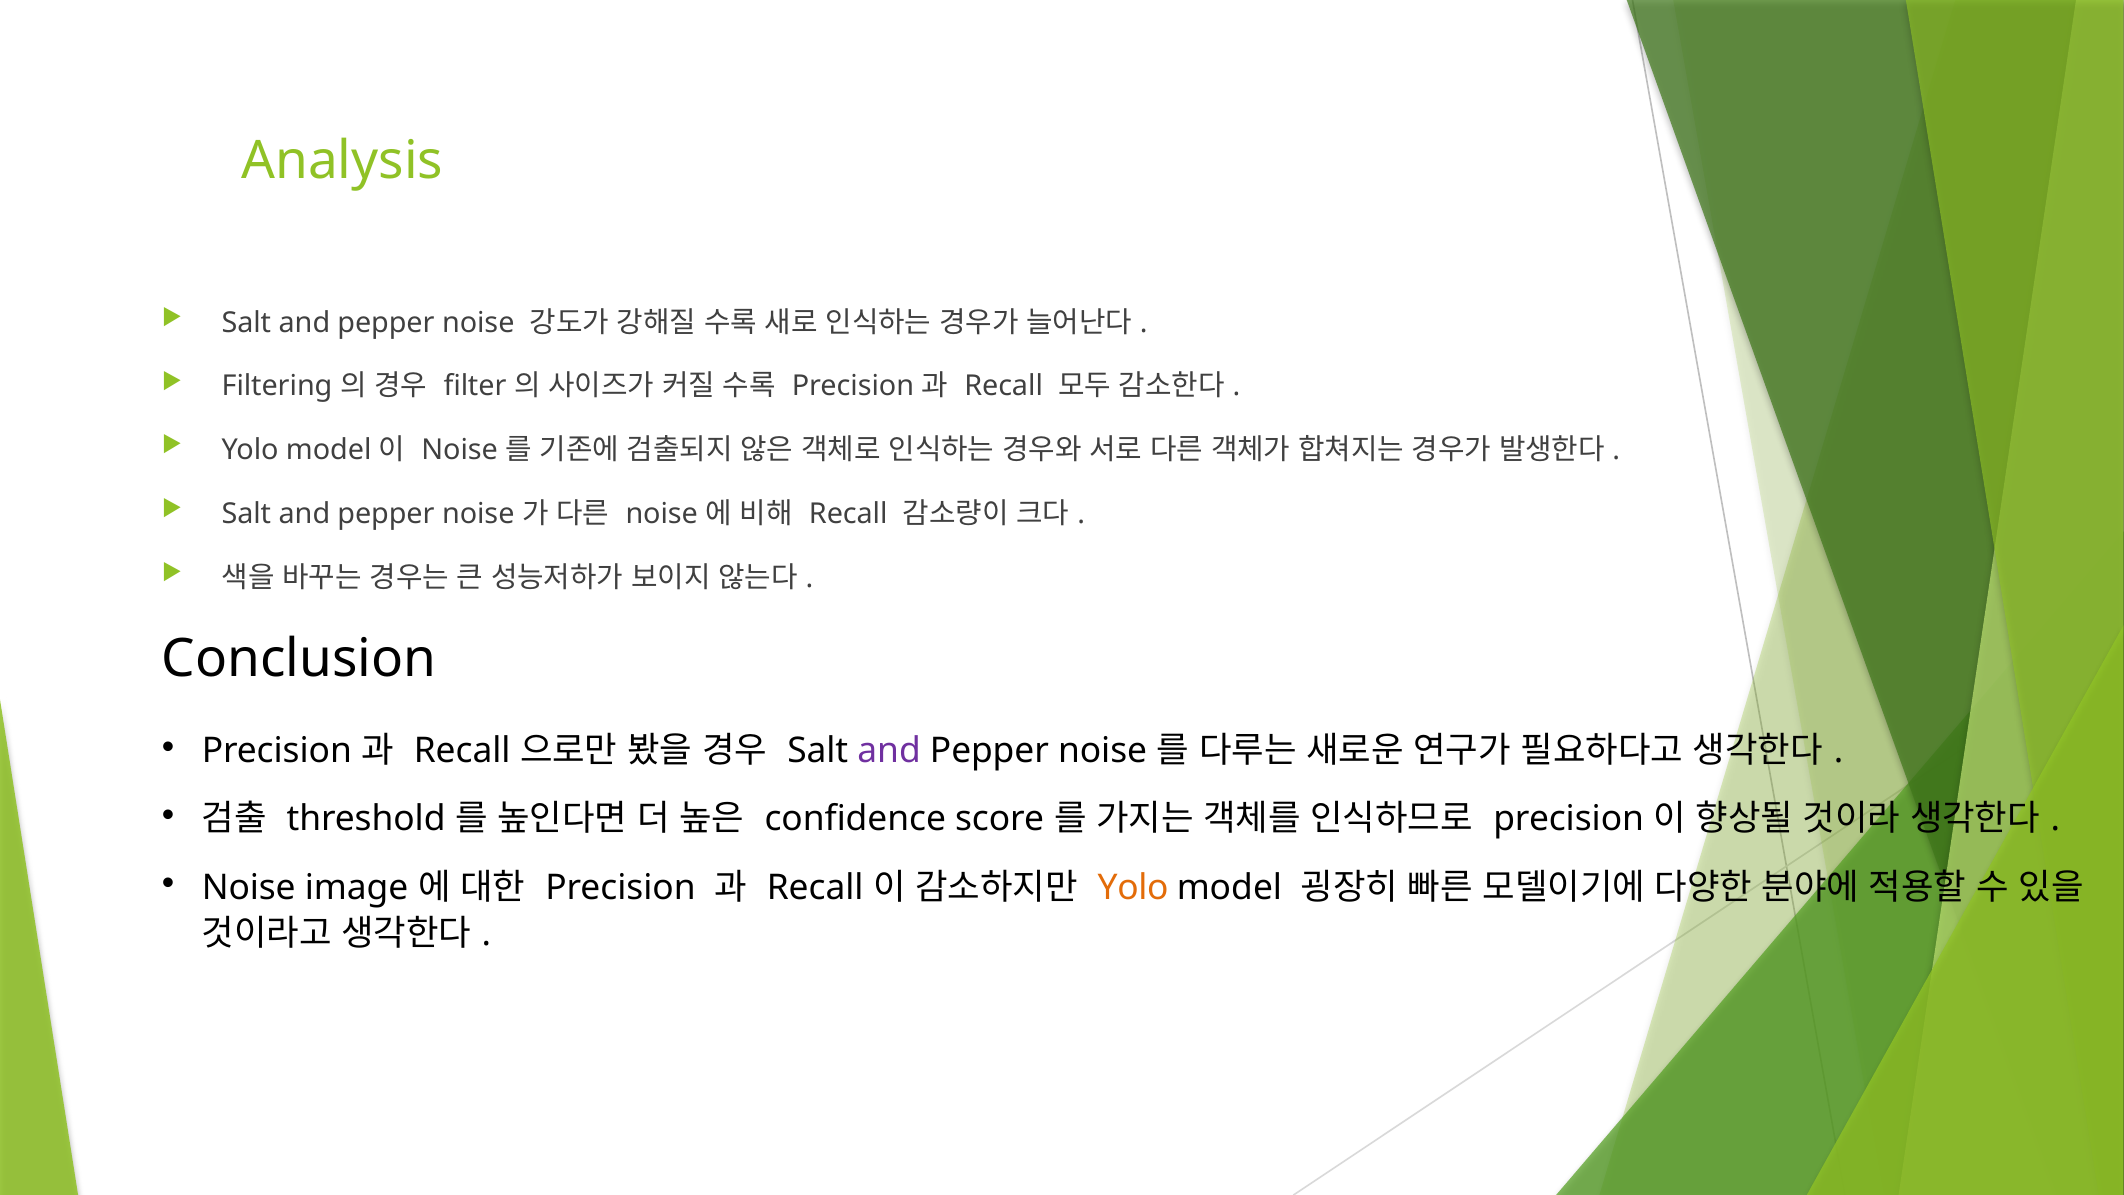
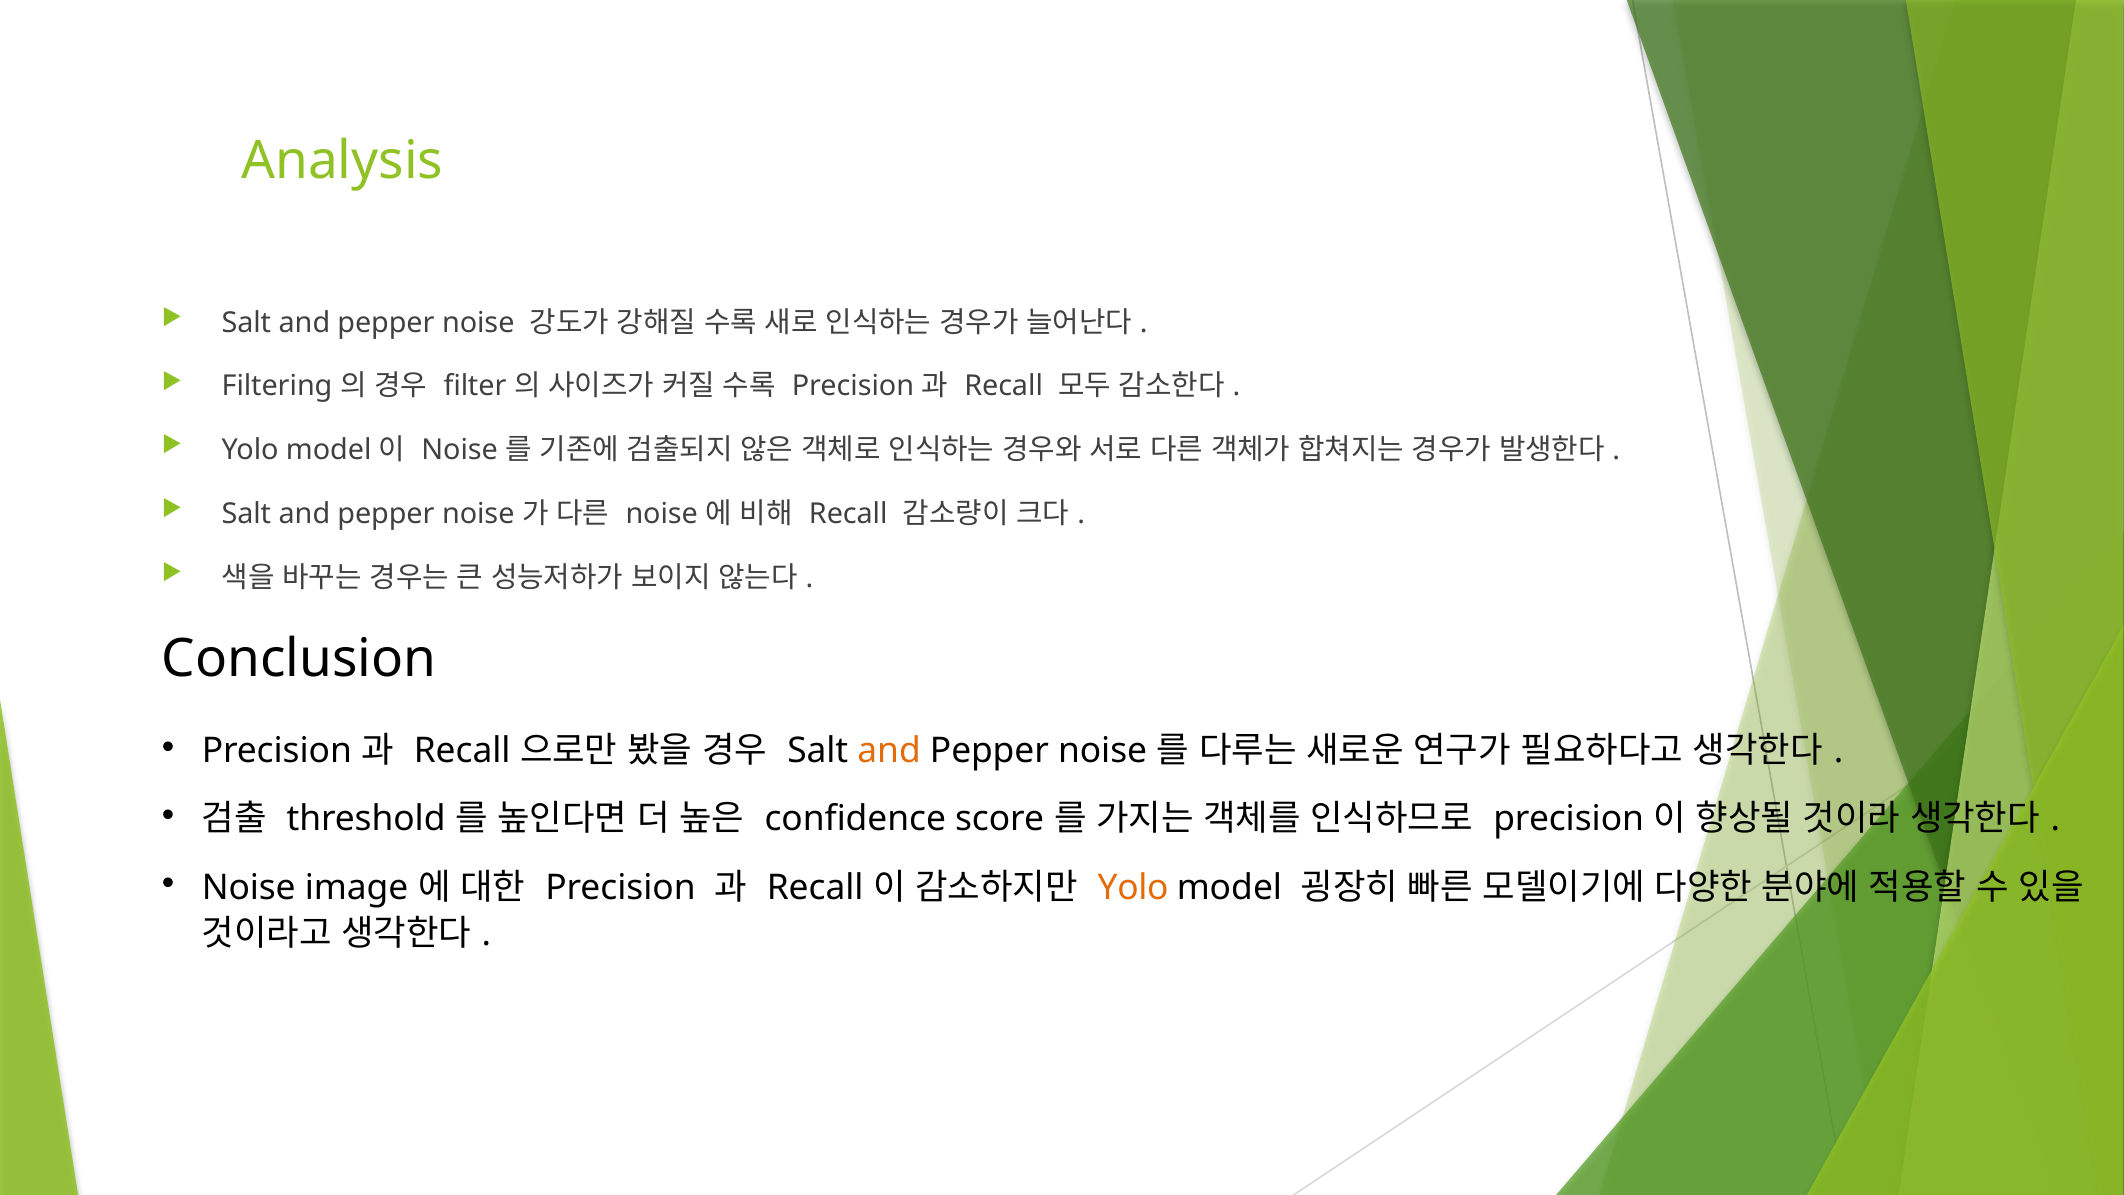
and at (889, 751) colour: purple -> orange
